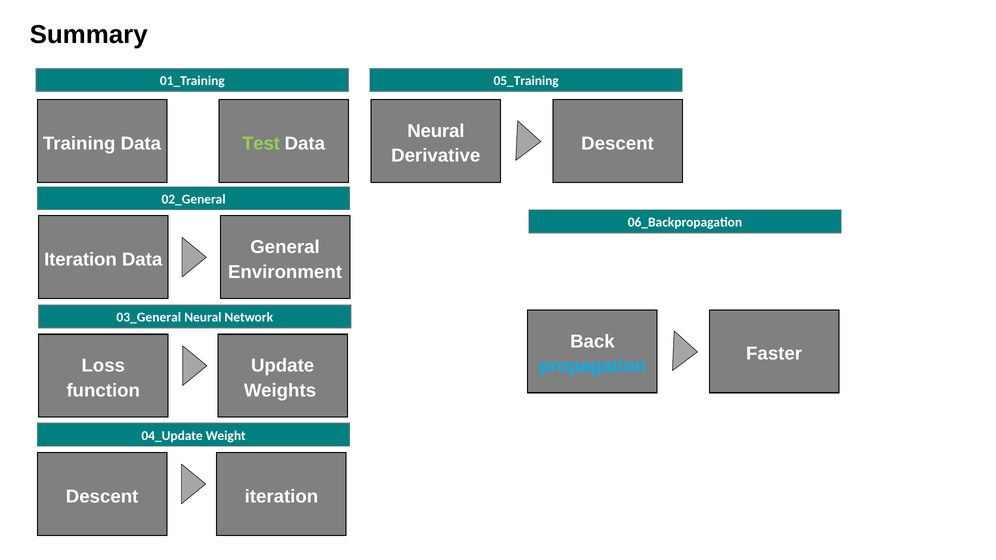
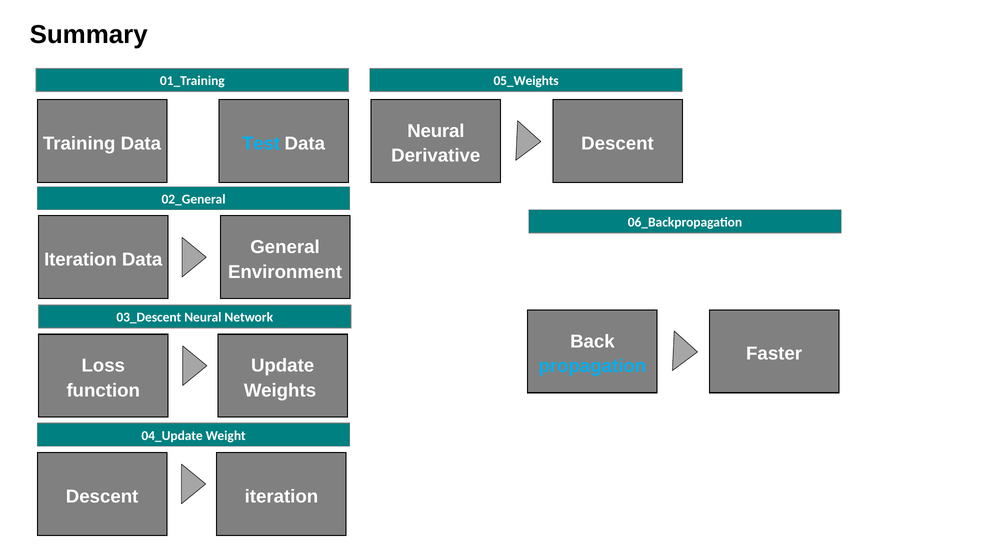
05_Training: 05_Training -> 05_Weights
Test colour: light green -> light blue
03_General: 03_General -> 03_Descent
